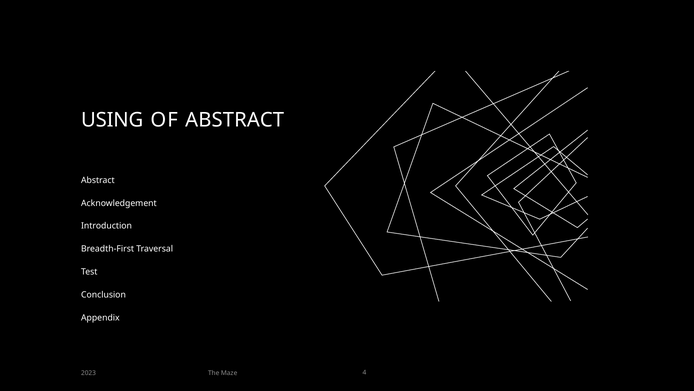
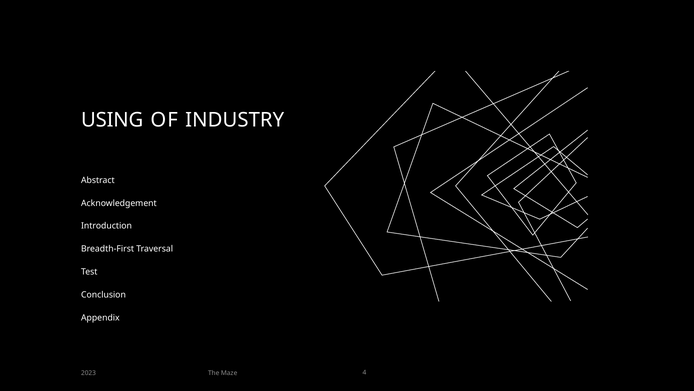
OF ABSTRACT: ABSTRACT -> INDUSTRY
